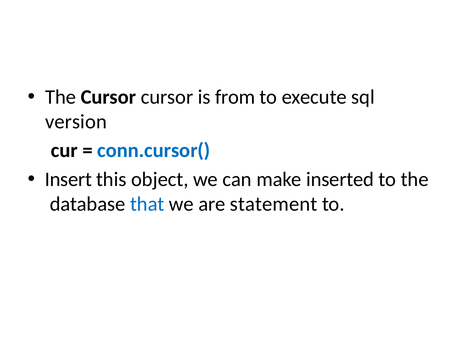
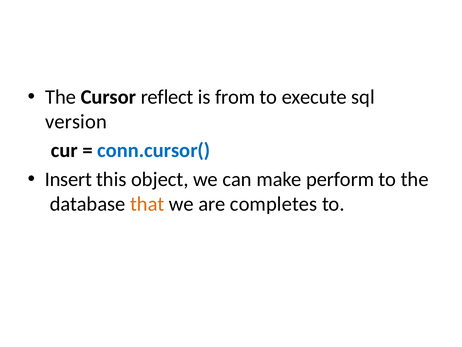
Cursor cursor: cursor -> reflect
inserted: inserted -> perform
that colour: blue -> orange
statement: statement -> completes
